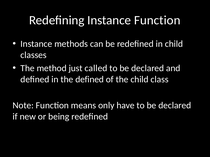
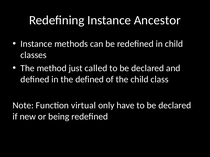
Instance Function: Function -> Ancestor
means: means -> virtual
